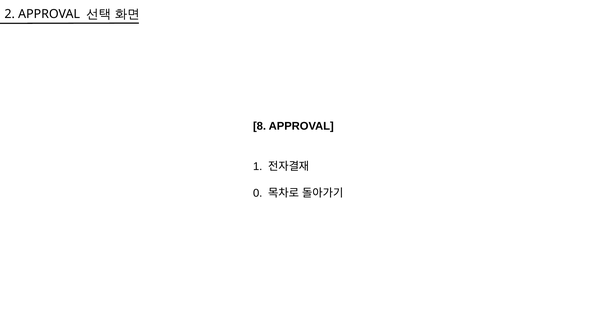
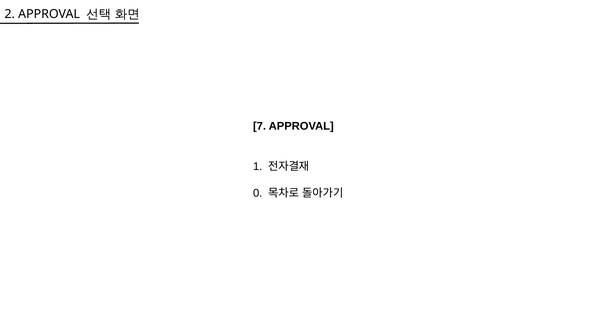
8: 8 -> 7
